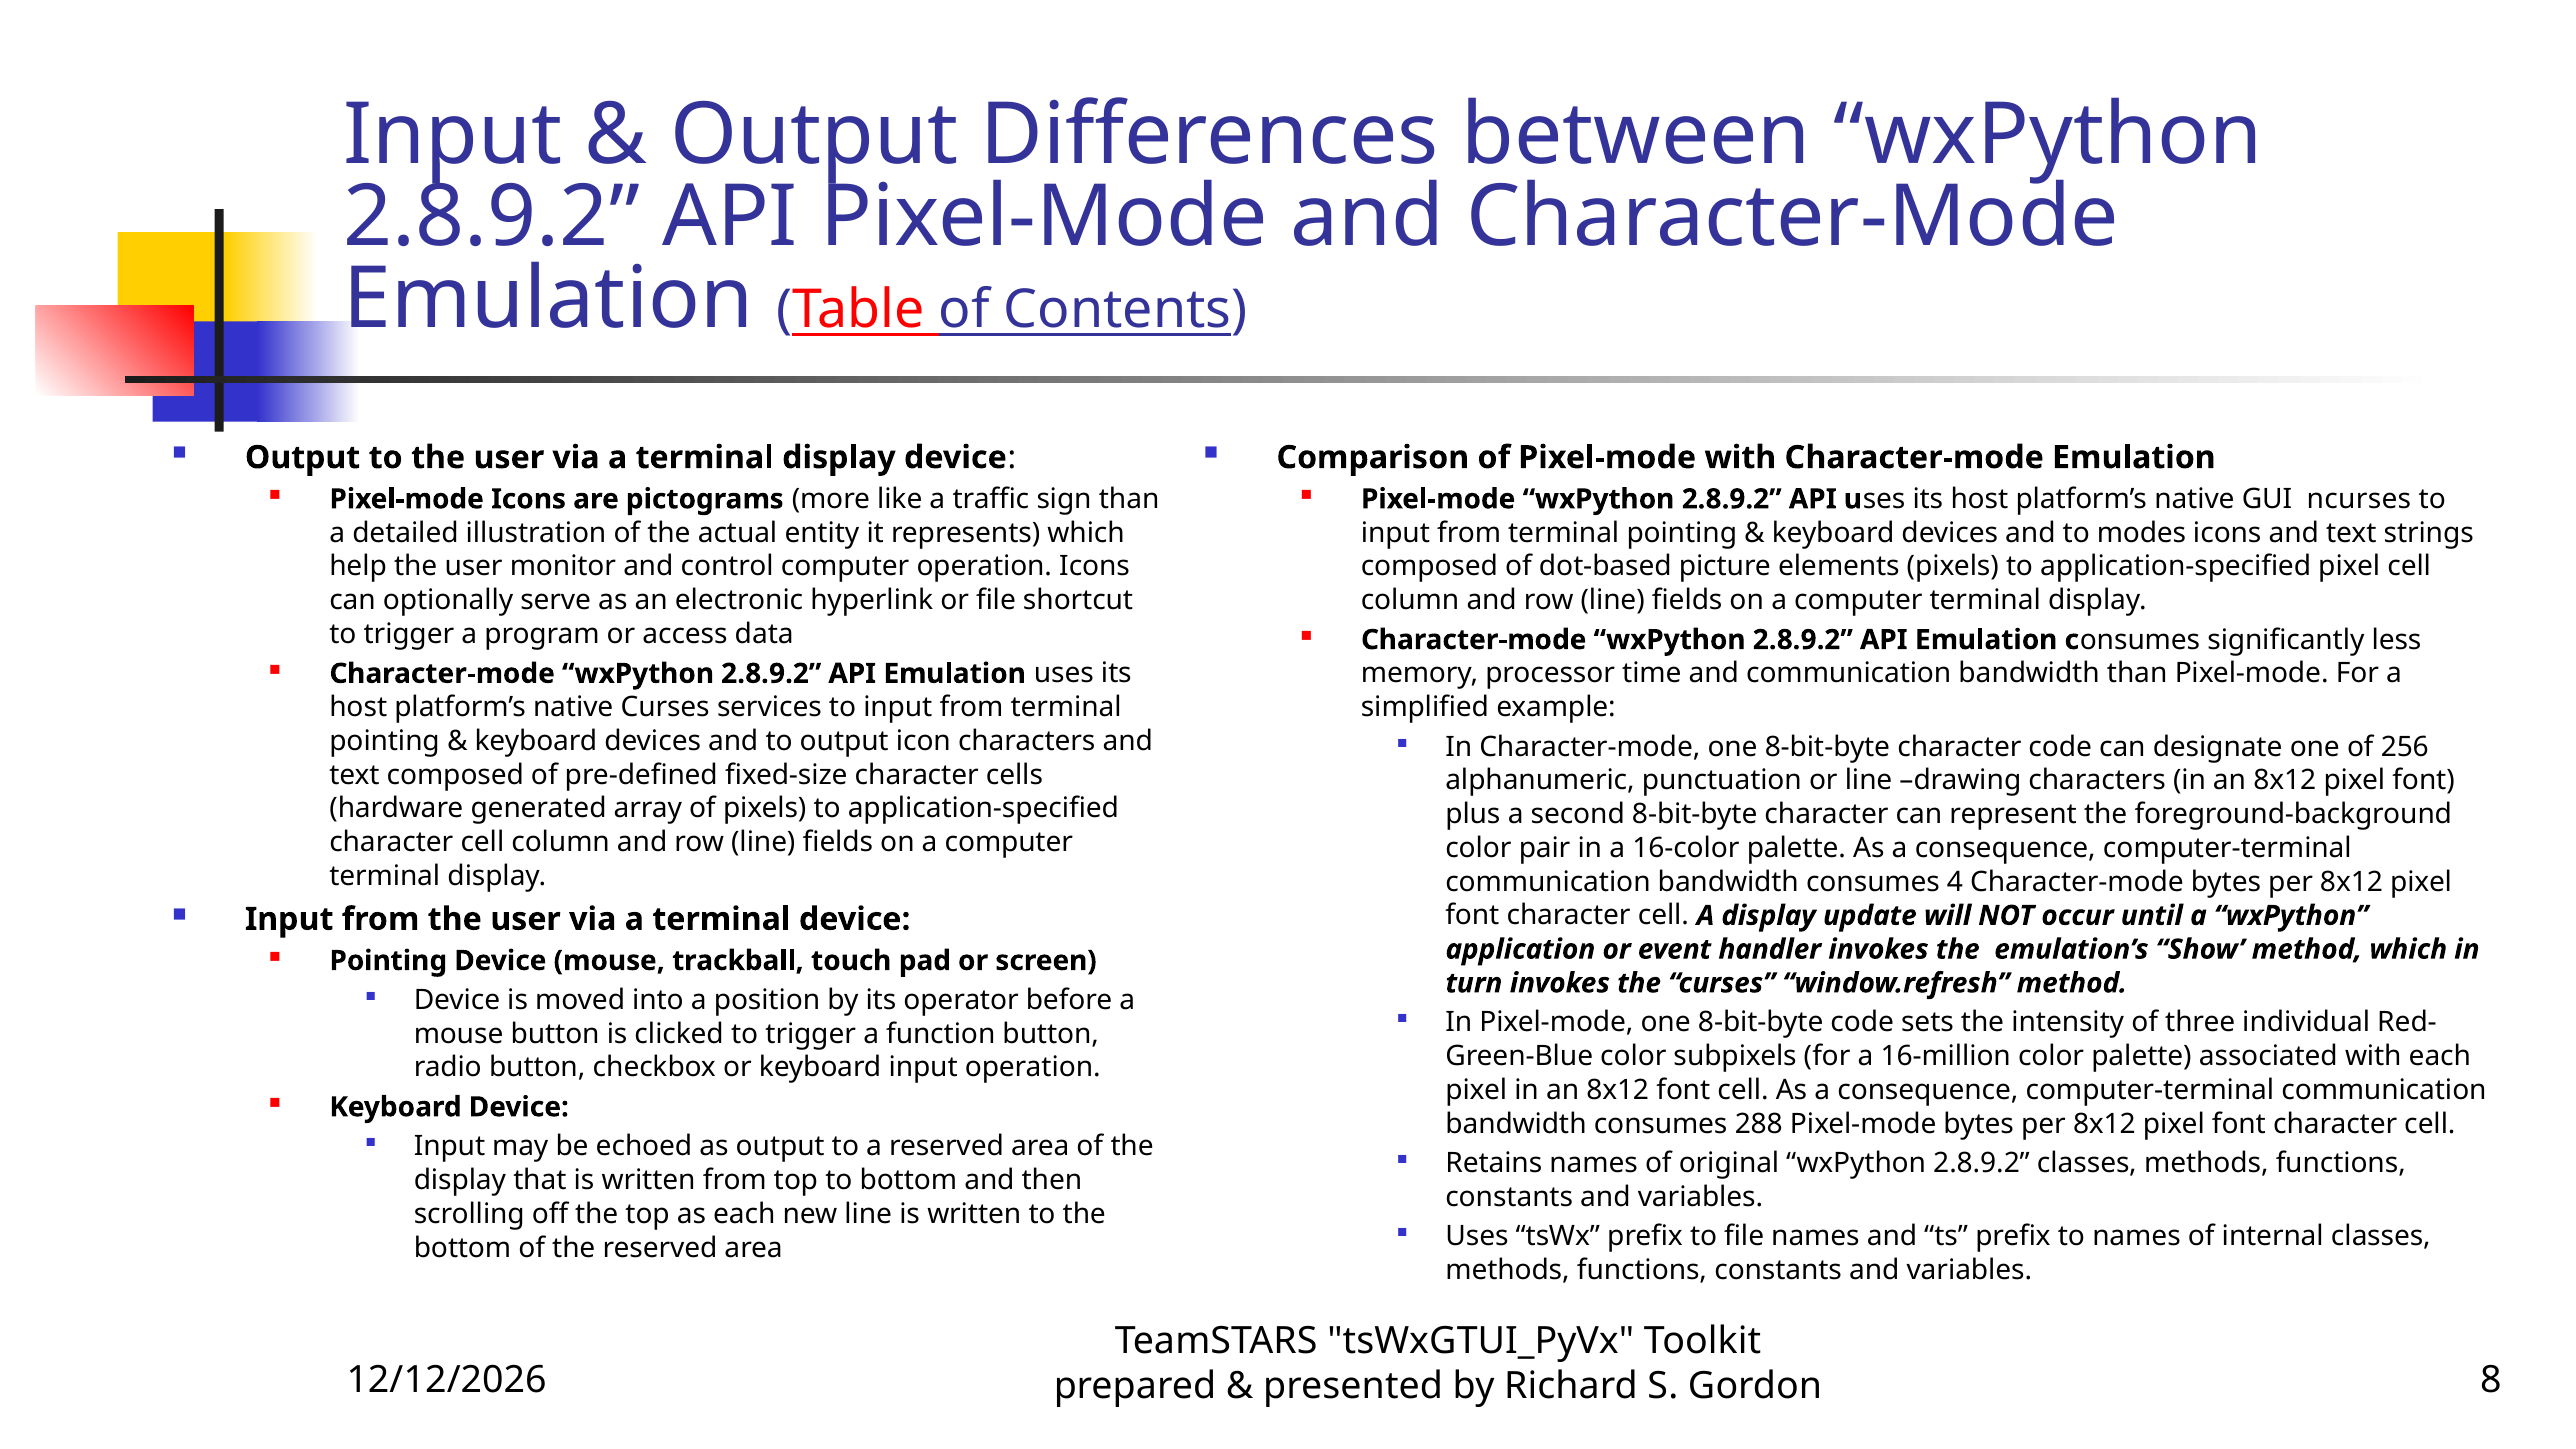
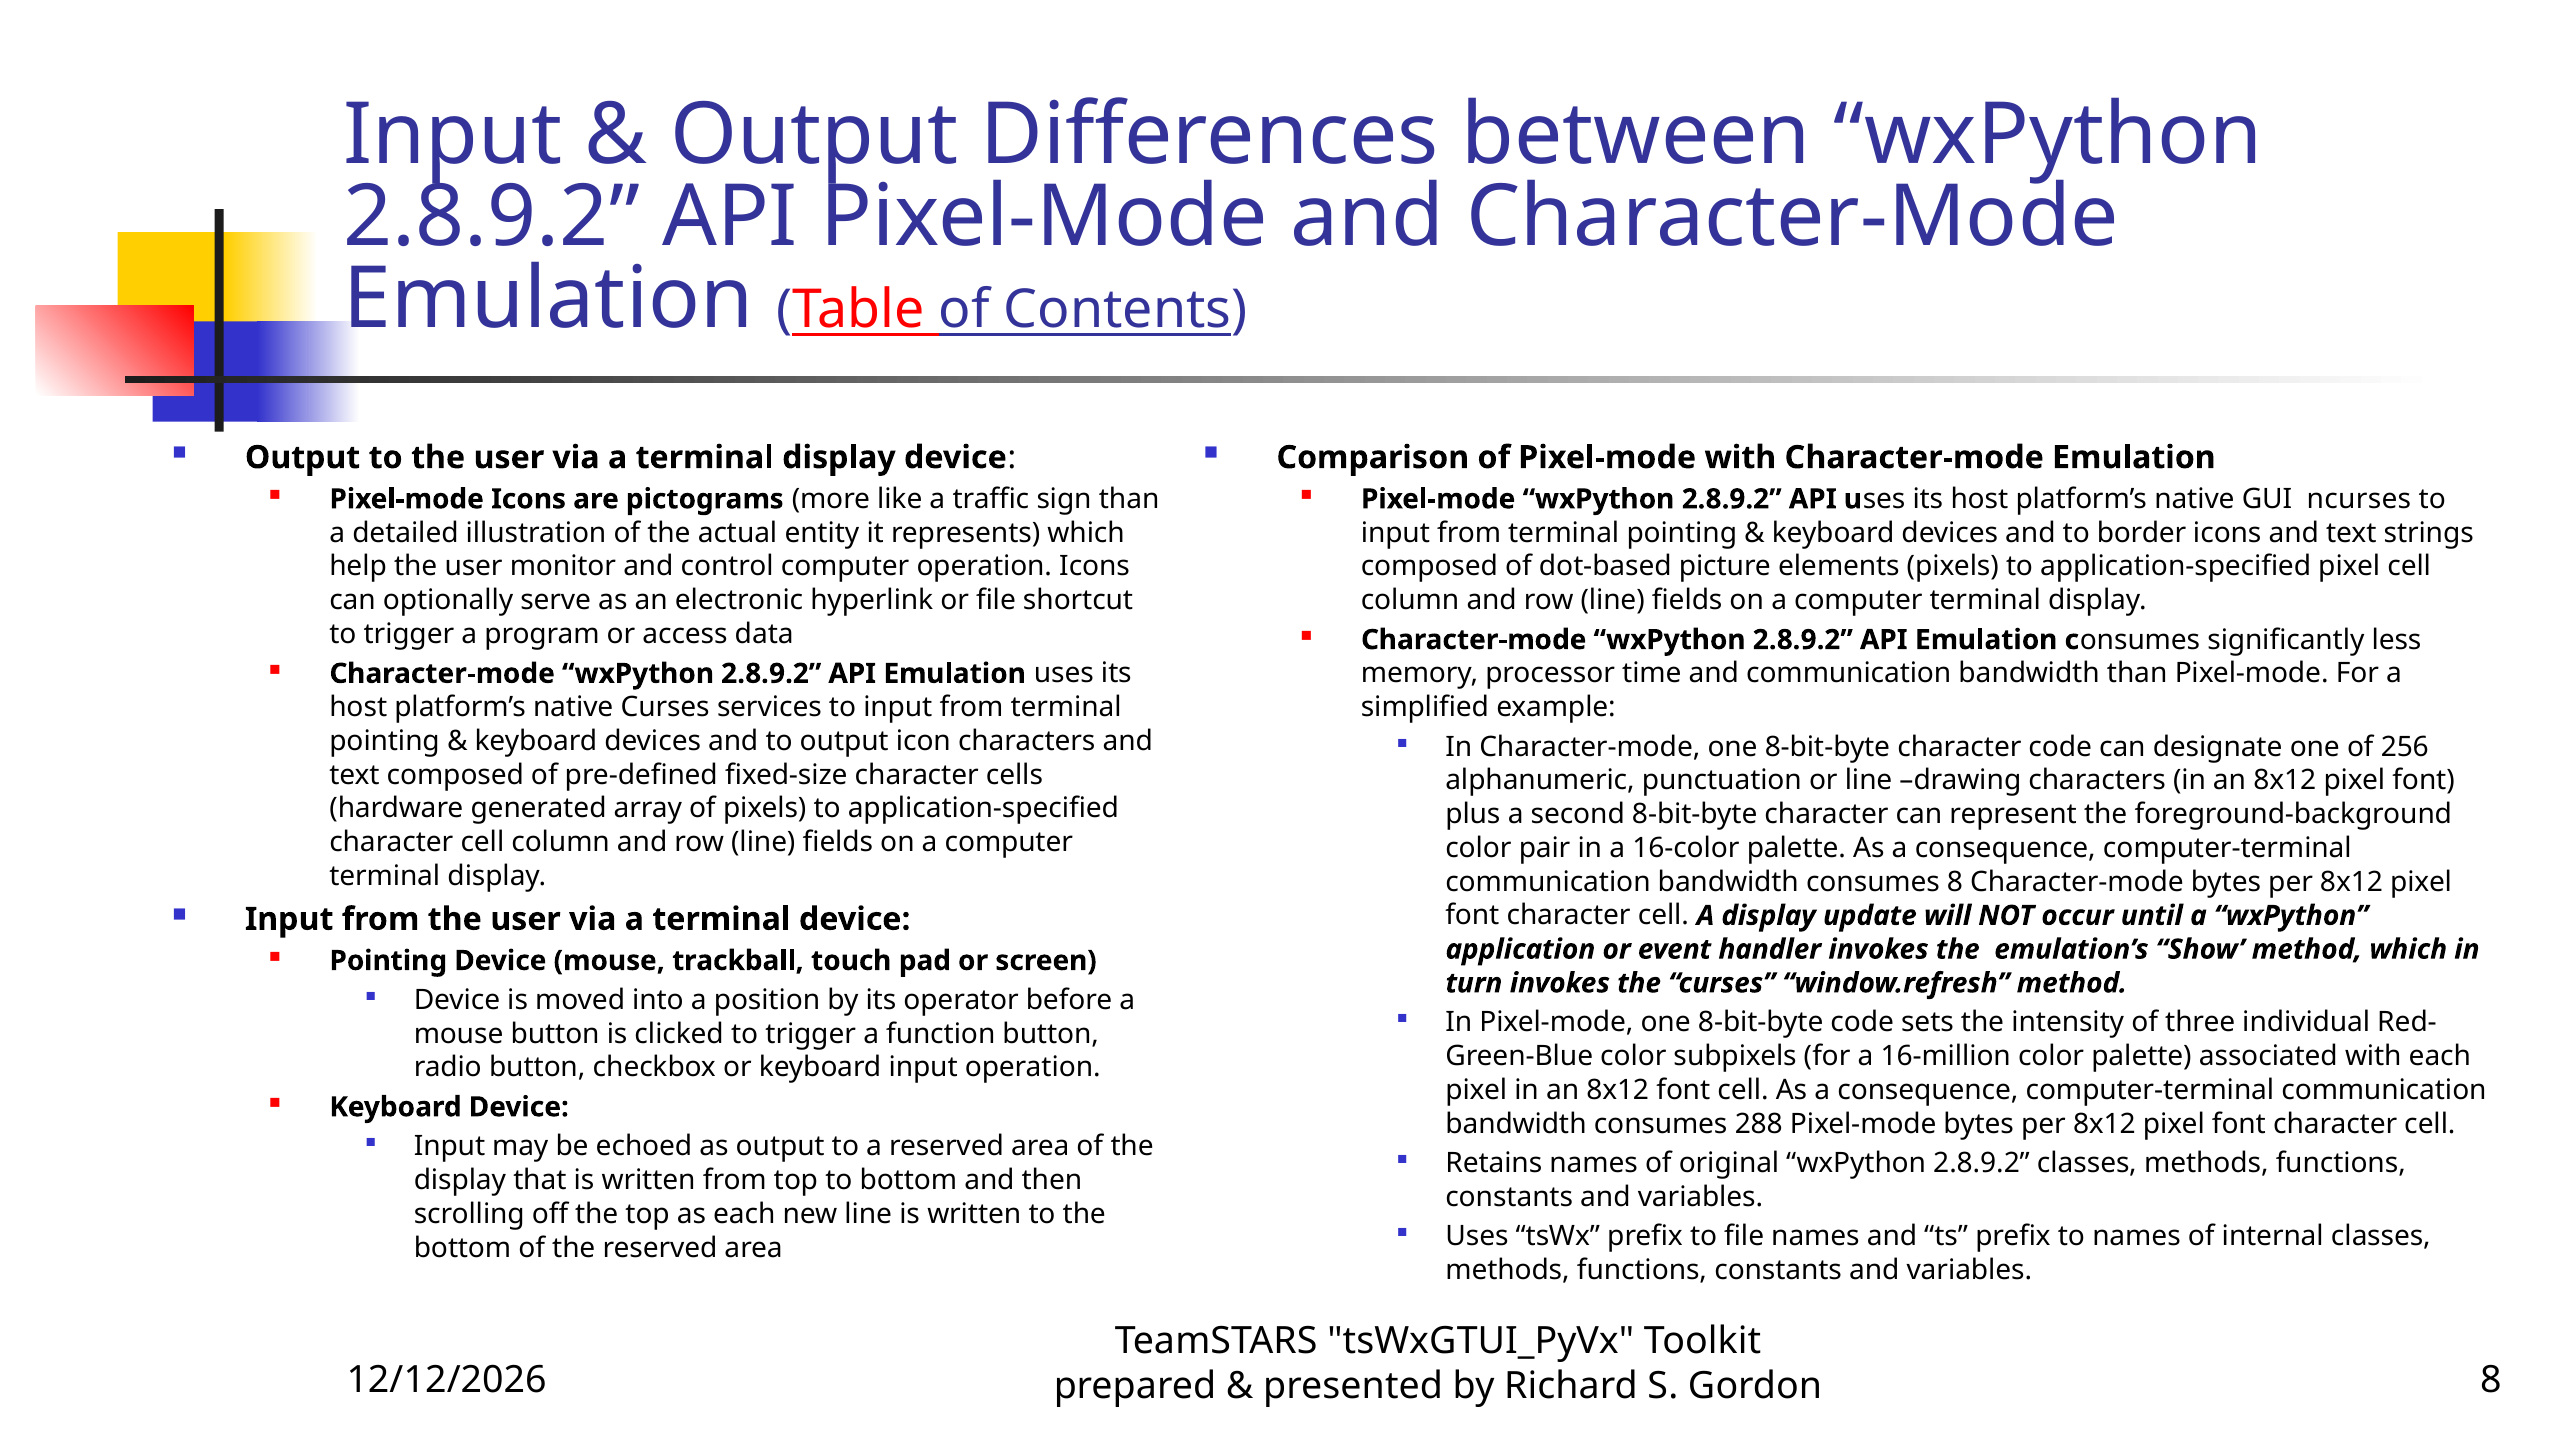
modes: modes -> border
consumes 4: 4 -> 8
